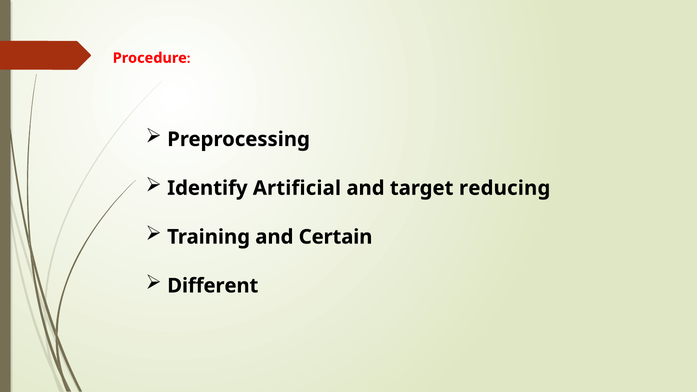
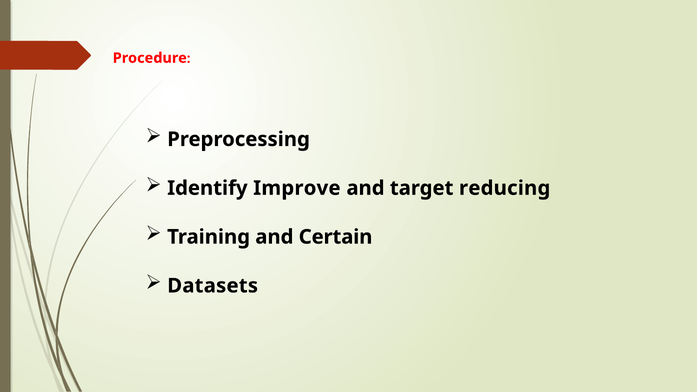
Artificial: Artificial -> Improve
Different: Different -> Datasets
